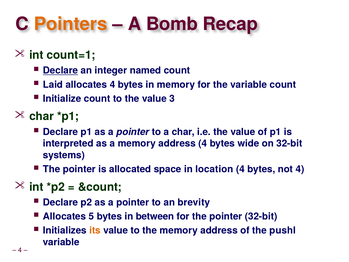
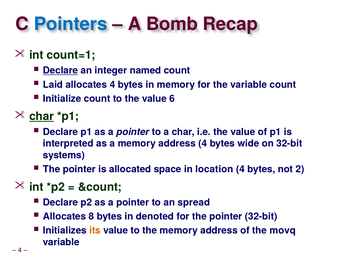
Pointers colour: orange -> blue
3: 3 -> 6
char at (42, 116) underline: none -> present
not 4: 4 -> 2
brevity: brevity -> spread
5: 5 -> 8
between: between -> denoted
pushl: pushl -> movq
